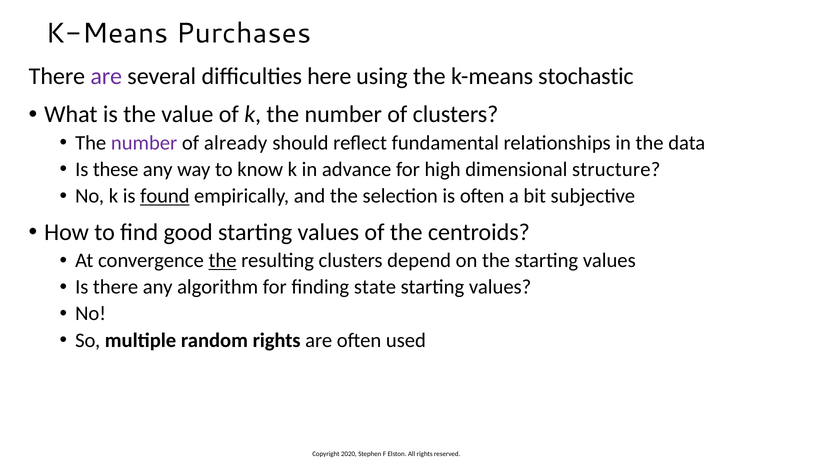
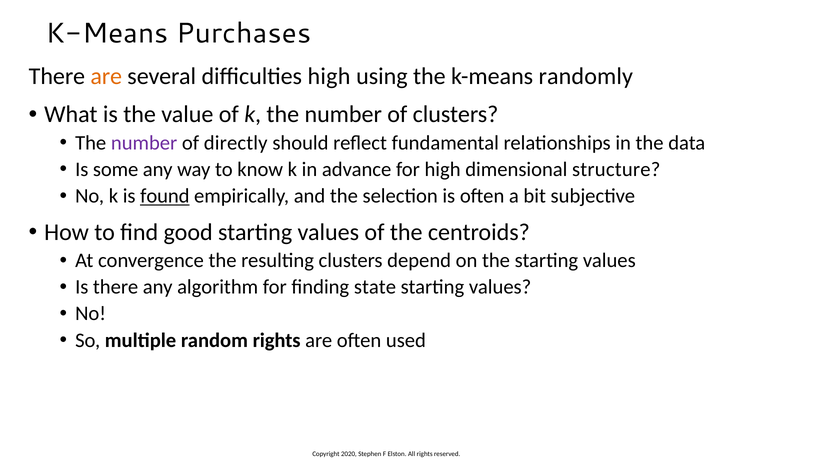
are at (106, 77) colour: purple -> orange
difficulties here: here -> high
stochastic: stochastic -> randomly
already: already -> directly
these: these -> some
the at (223, 261) underline: present -> none
